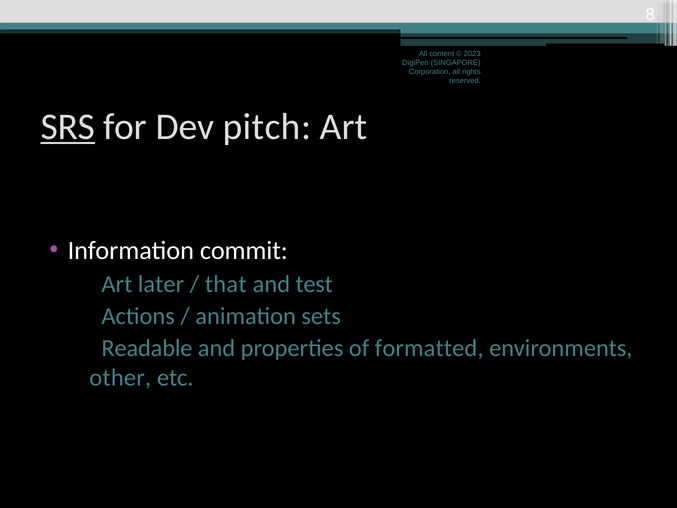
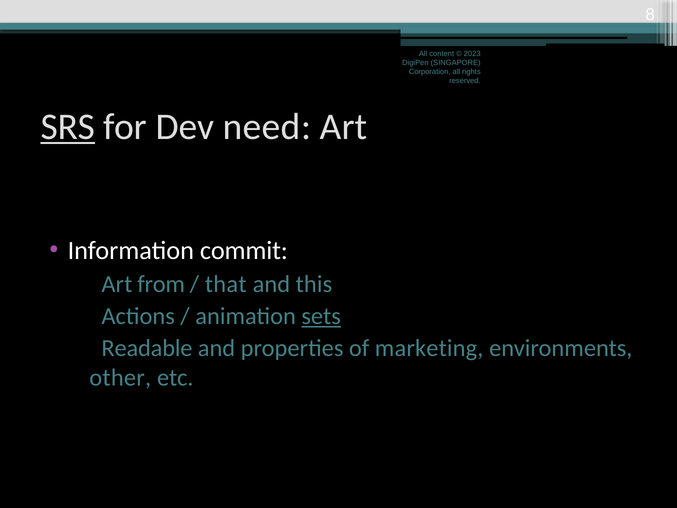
pitch: pitch -> need
later: later -> from
test: test -> this
sets underline: none -> present
formatted: formatted -> marketing
